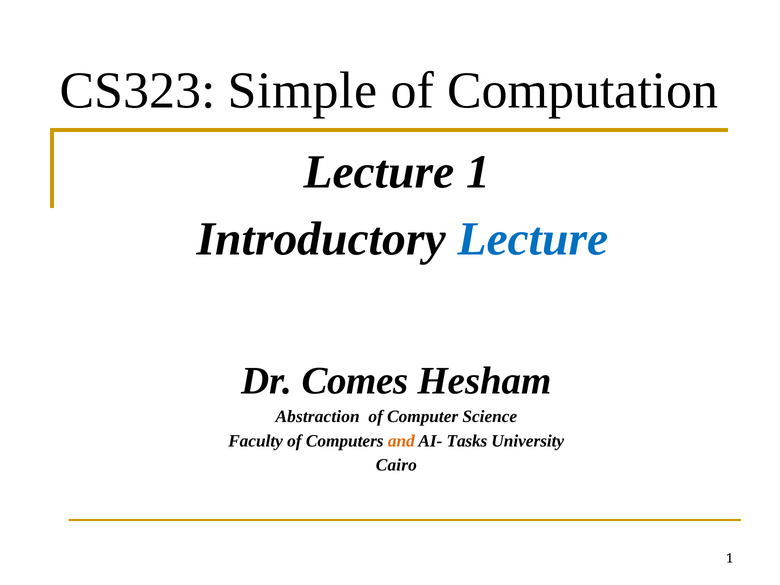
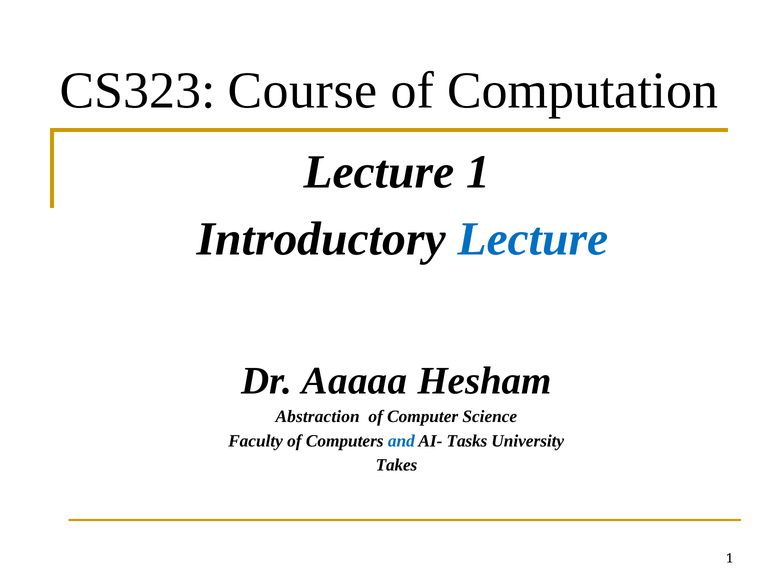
Simple: Simple -> Course
Comes: Comes -> Aaaaa
and colour: orange -> blue
Cairo: Cairo -> Takes
